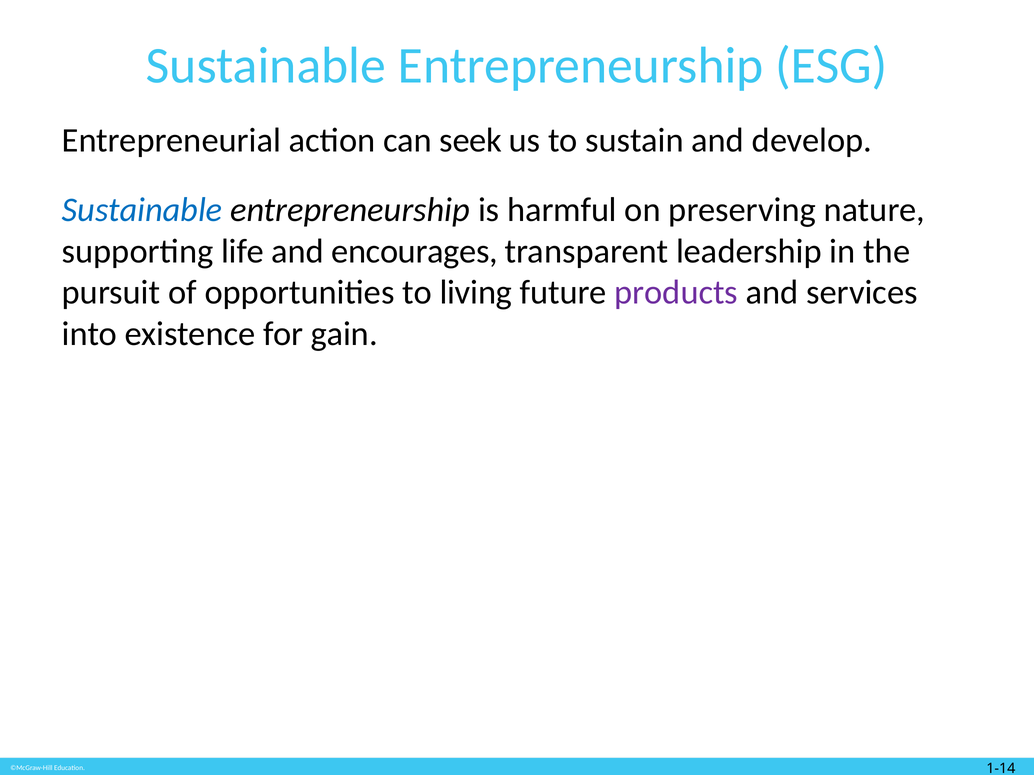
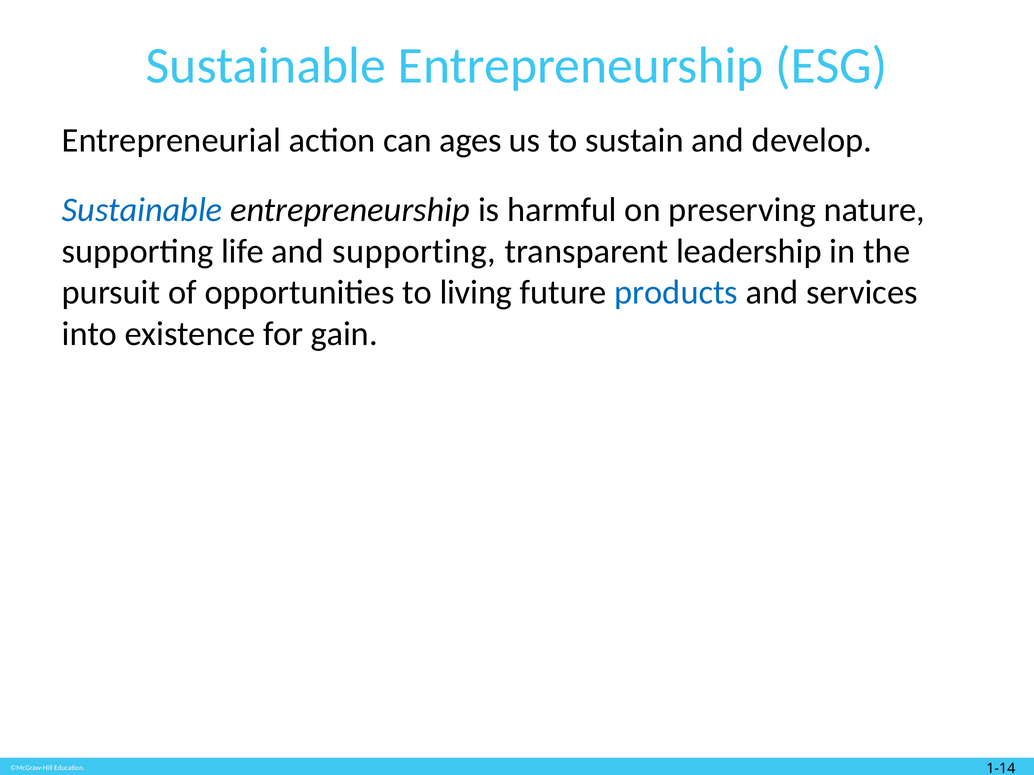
seek: seek -> ages
and encourages: encourages -> supporting
products colour: purple -> blue
